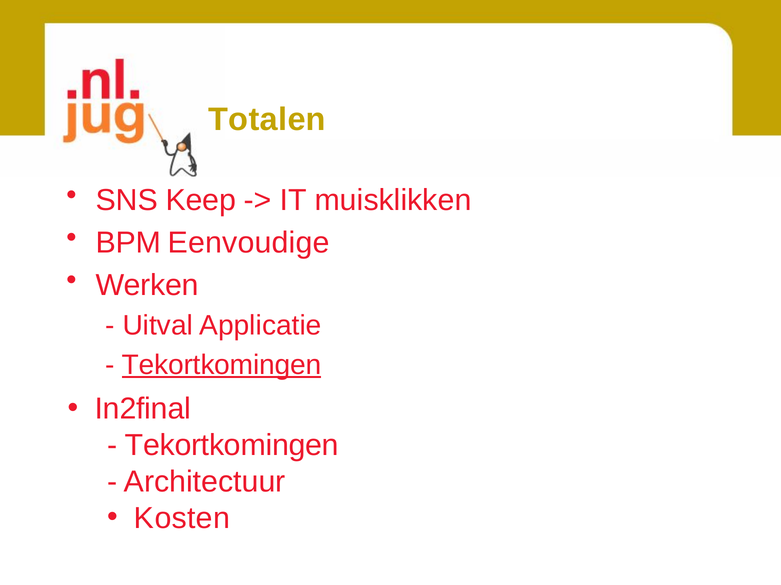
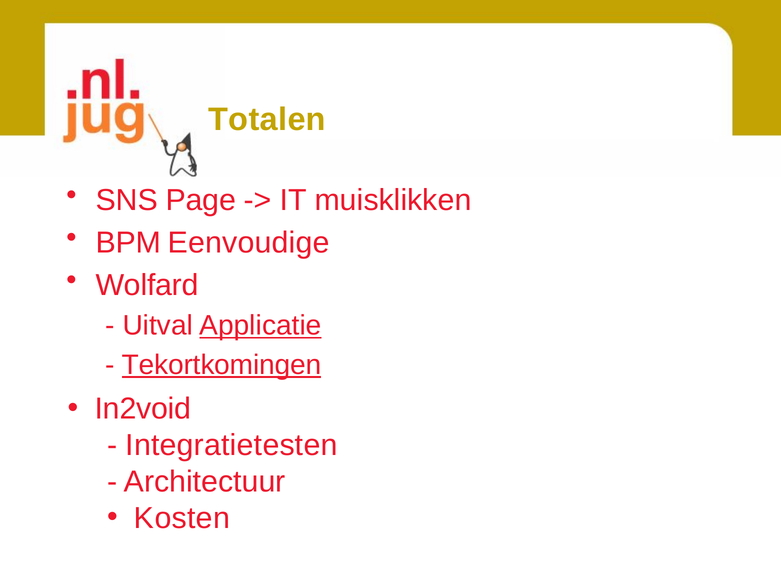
Keep: Keep -> Page
Werken: Werken -> Wolfard
Applicatie underline: none -> present
In2final: In2final -> In2void
Tekortkomingen at (232, 446): Tekortkomingen -> Integratietesten
